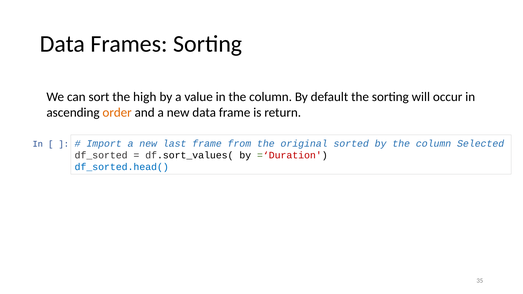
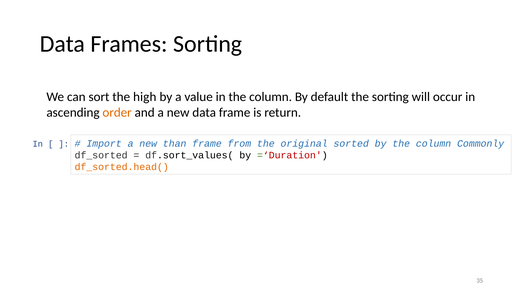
last: last -> than
Selected: Selected -> Commonly
df_sorted.head( colour: blue -> orange
